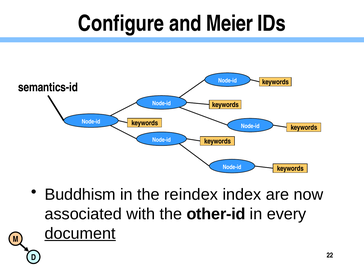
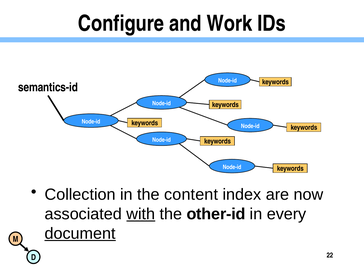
Meier: Meier -> Work
Buddhism: Buddhism -> Collection
reindex: reindex -> content
with underline: none -> present
